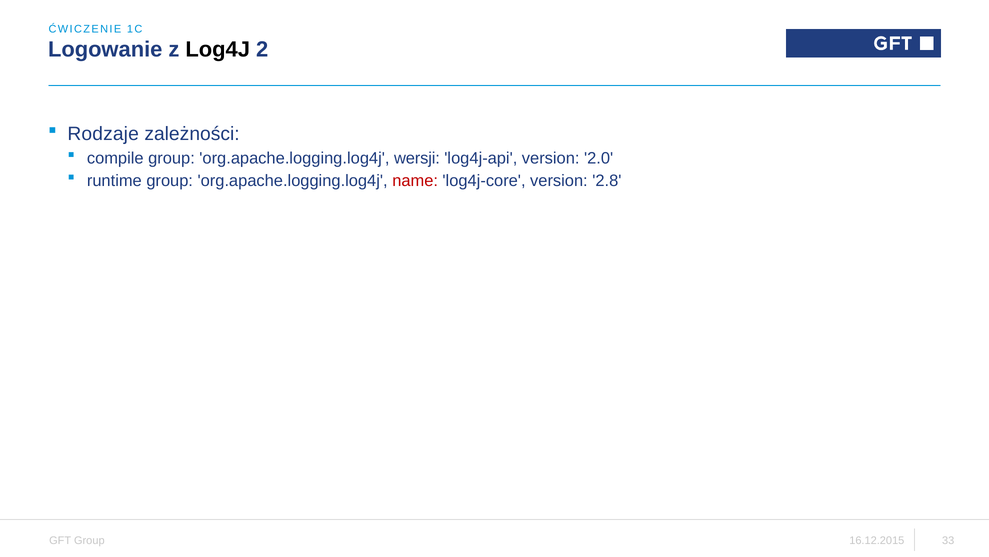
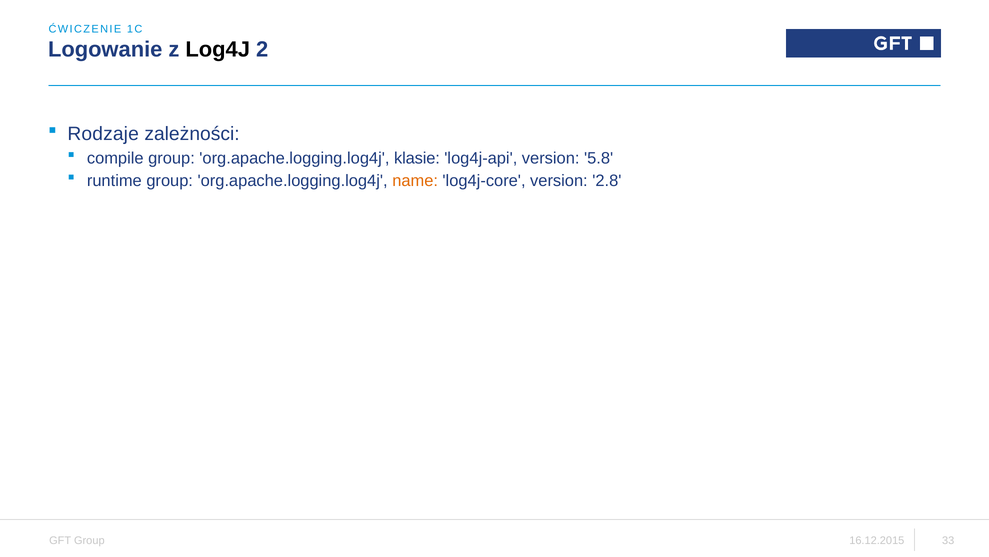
wersji: wersji -> klasie
2.0: 2.0 -> 5.8
name colour: red -> orange
